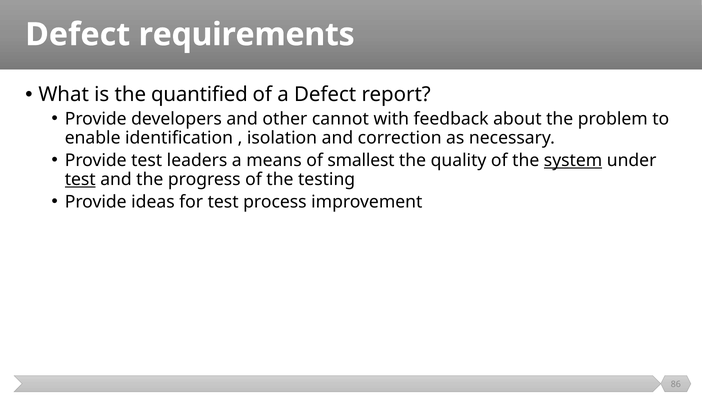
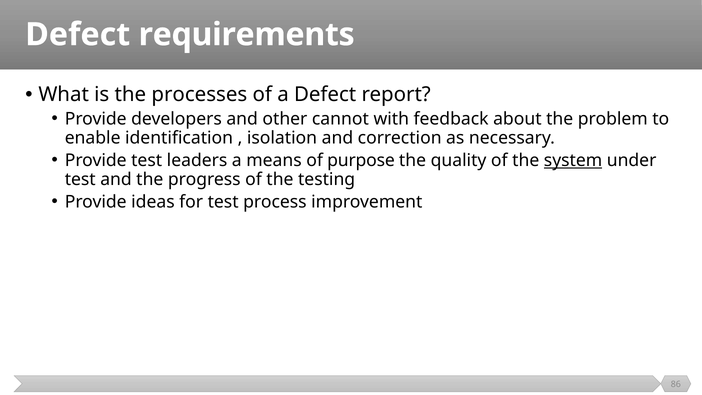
quantified: quantified -> processes
smallest: smallest -> purpose
test at (80, 179) underline: present -> none
